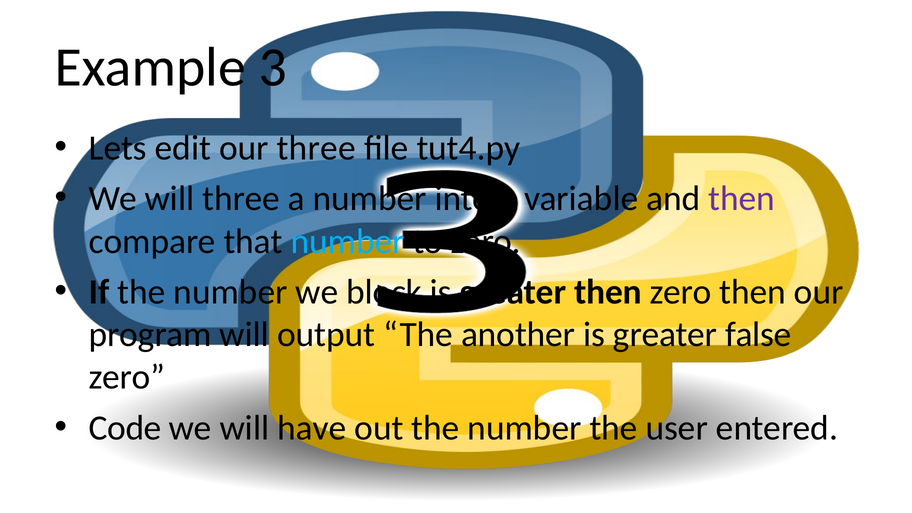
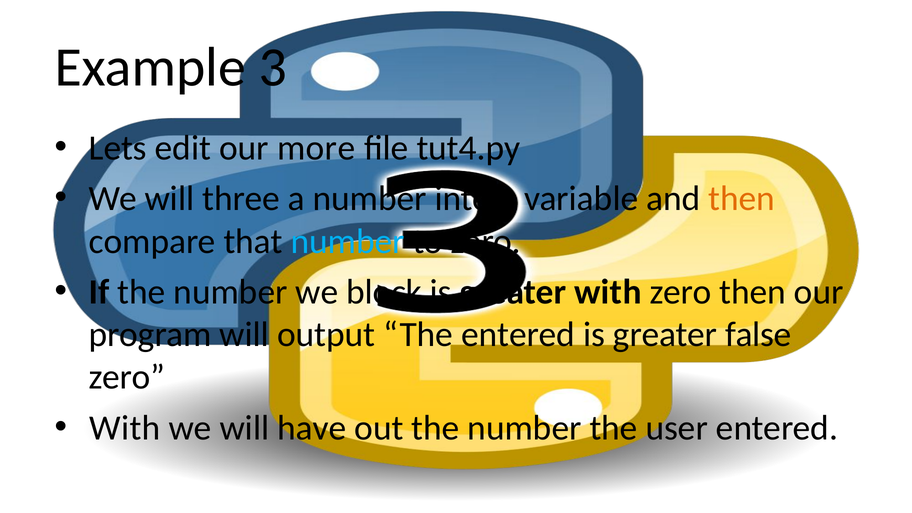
our three: three -> more
then at (742, 199) colour: purple -> orange
greater then: then -> with
The another: another -> entered
Code at (125, 428): Code -> With
